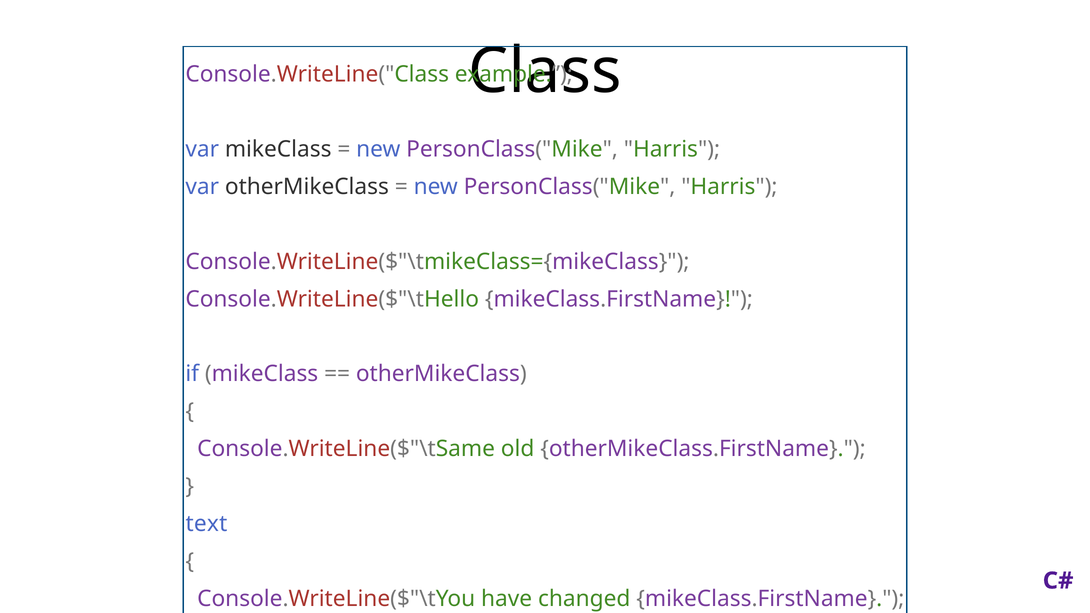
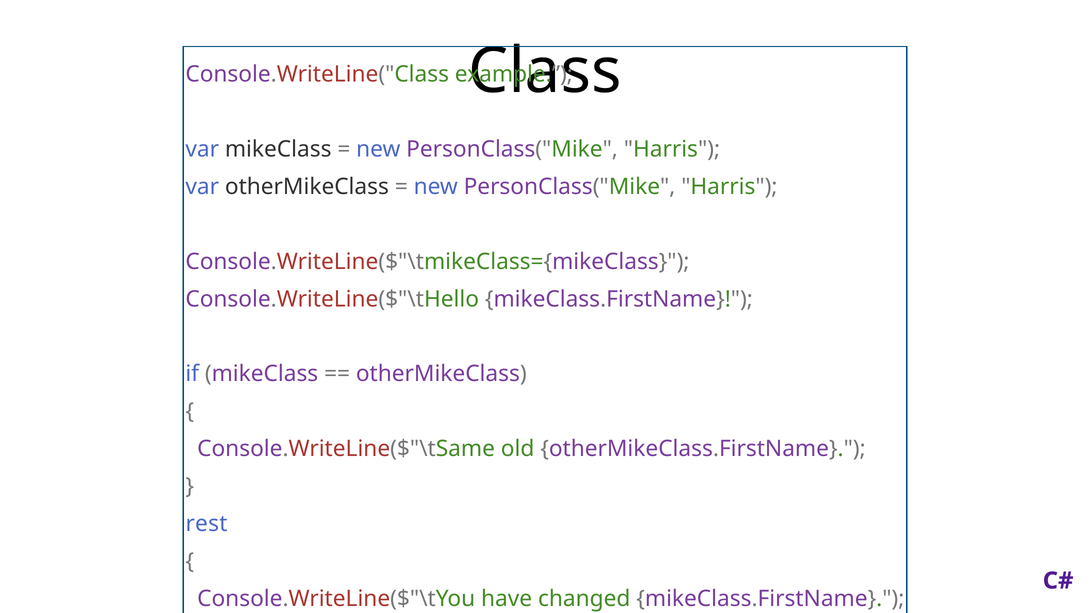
text: text -> rest
